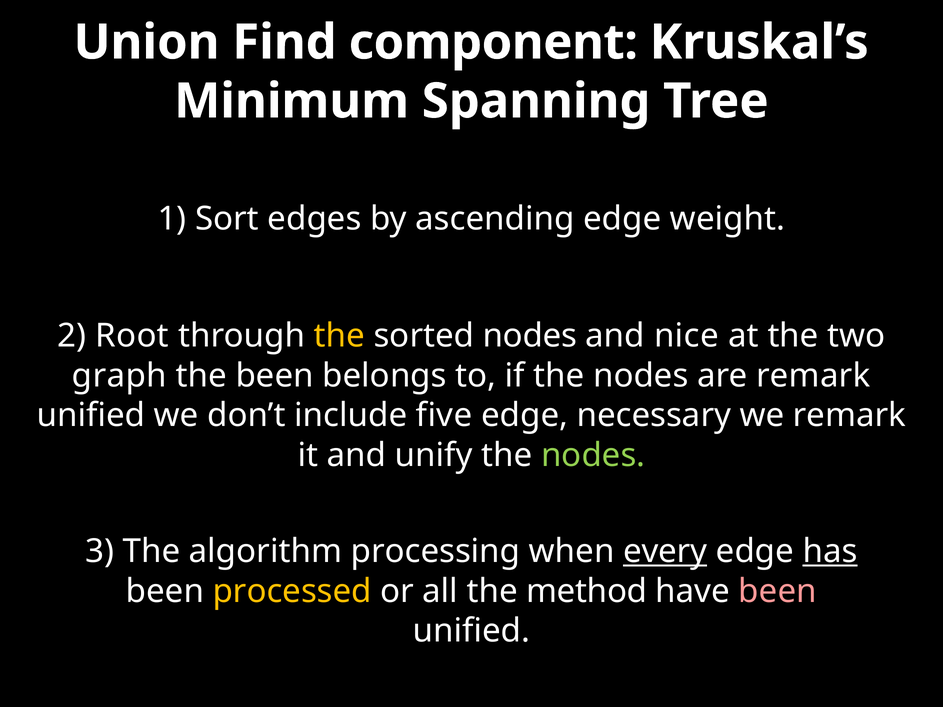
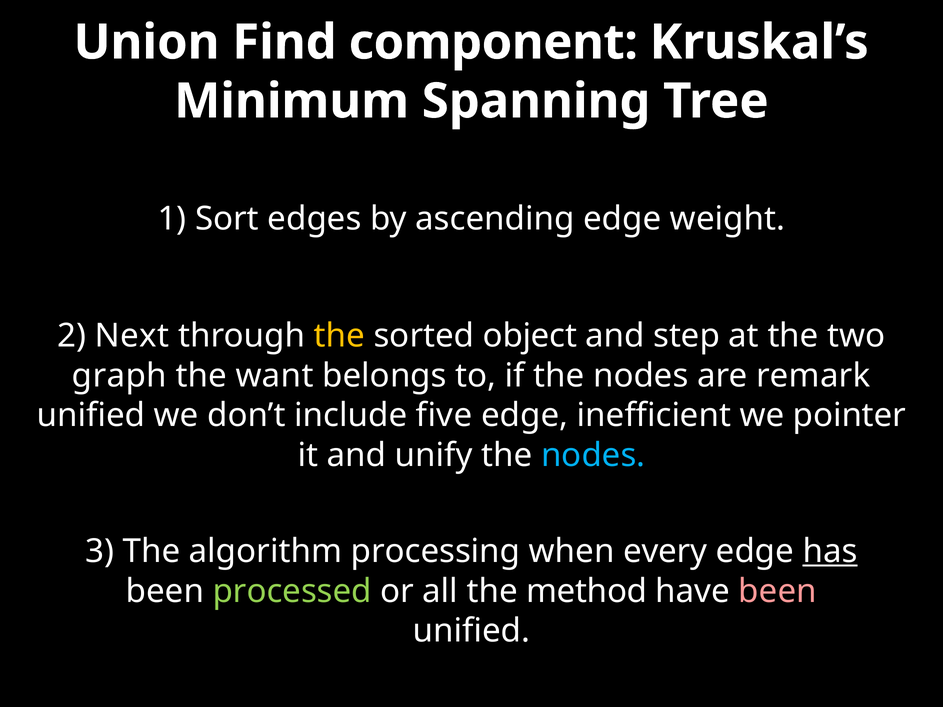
Root: Root -> Next
sorted nodes: nodes -> object
nice: nice -> step
the been: been -> want
necessary: necessary -> inefficient
we remark: remark -> pointer
nodes at (593, 455) colour: light green -> light blue
every underline: present -> none
processed colour: yellow -> light green
